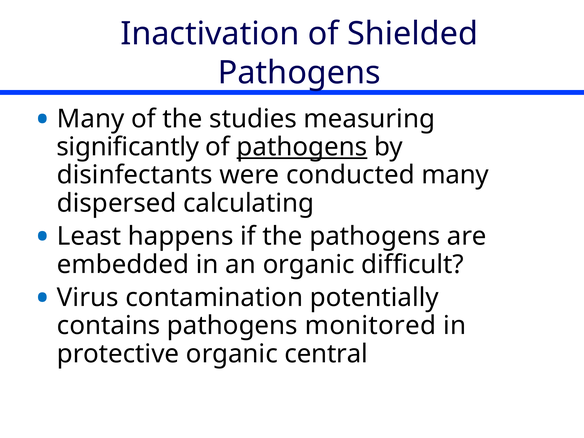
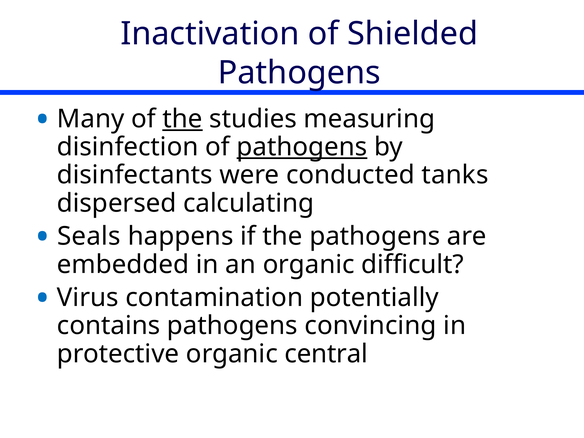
the at (182, 119) underline: none -> present
significantly: significantly -> disinfection
conducted many: many -> tanks
Least: Least -> Seals
monitored: monitored -> convincing
